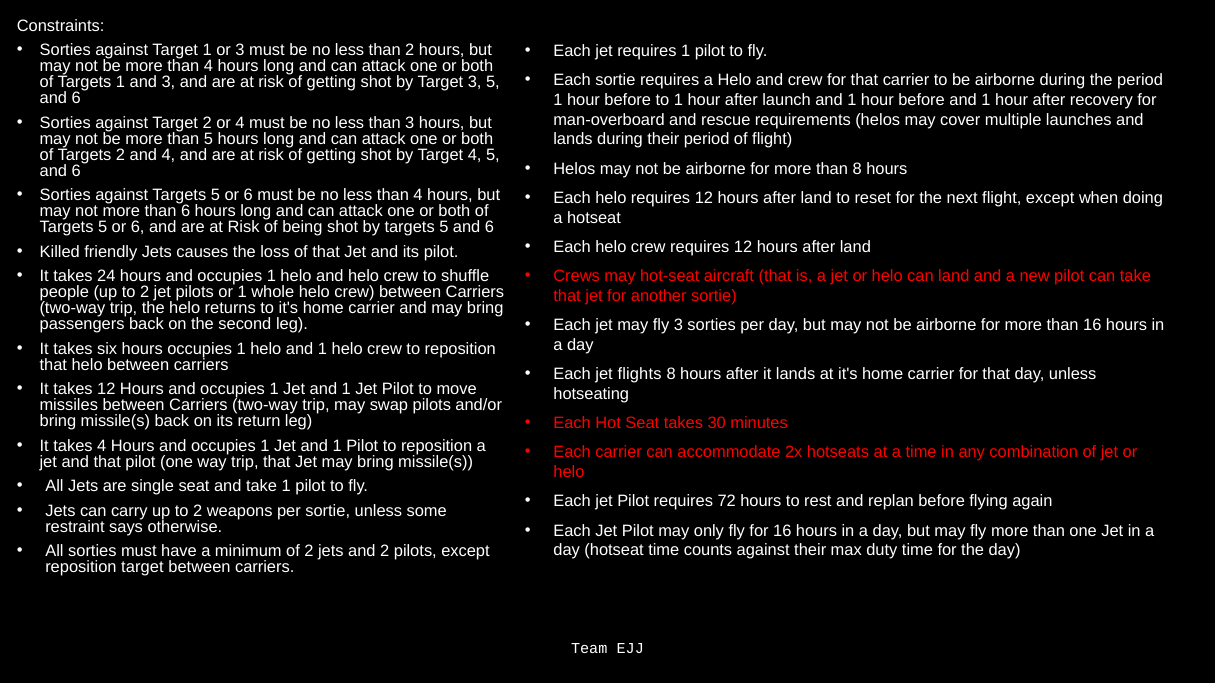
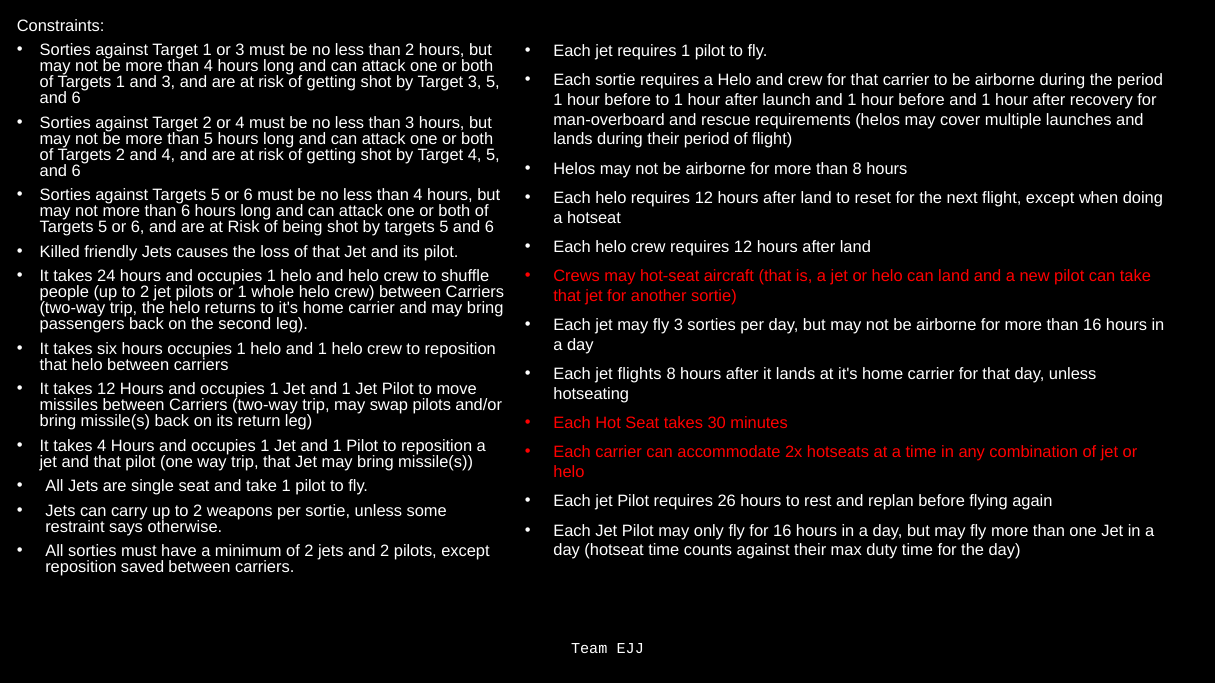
72: 72 -> 26
reposition target: target -> saved
